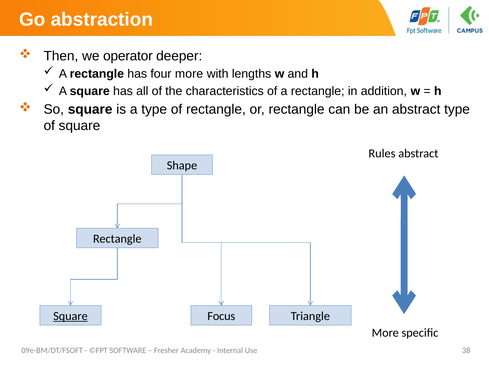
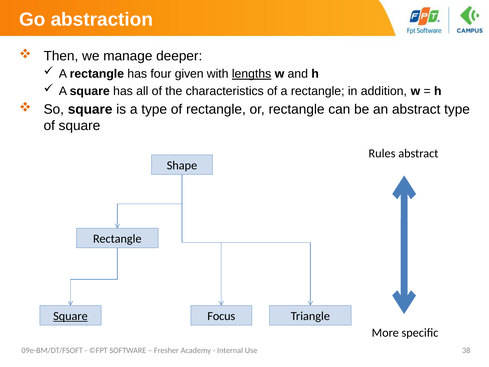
operator: operator -> manage
four more: more -> given
lengths underline: none -> present
